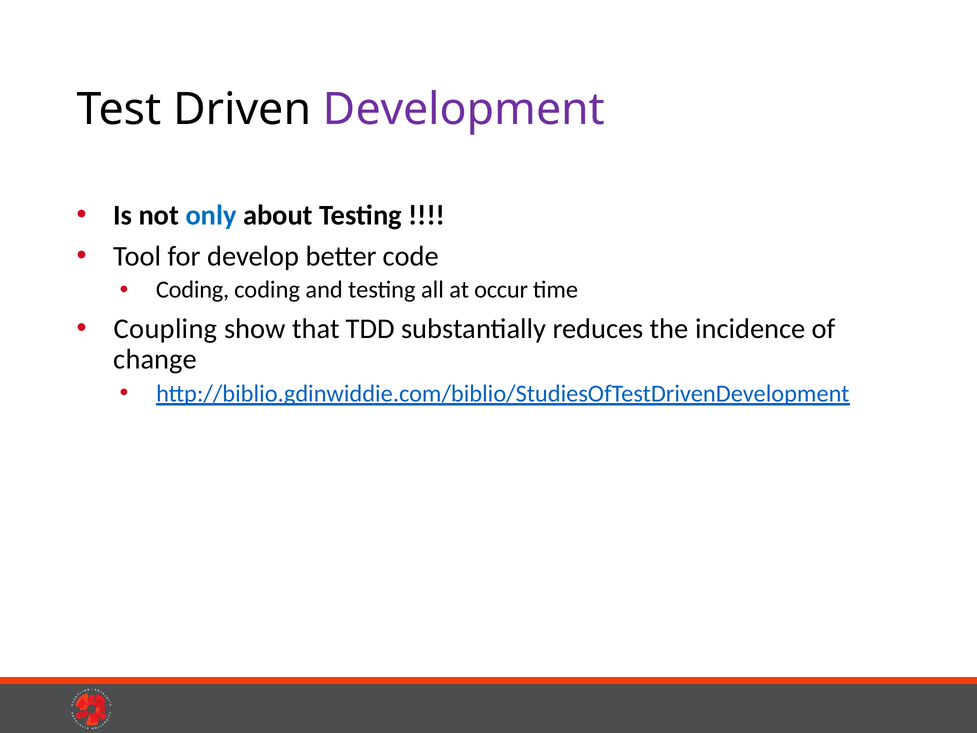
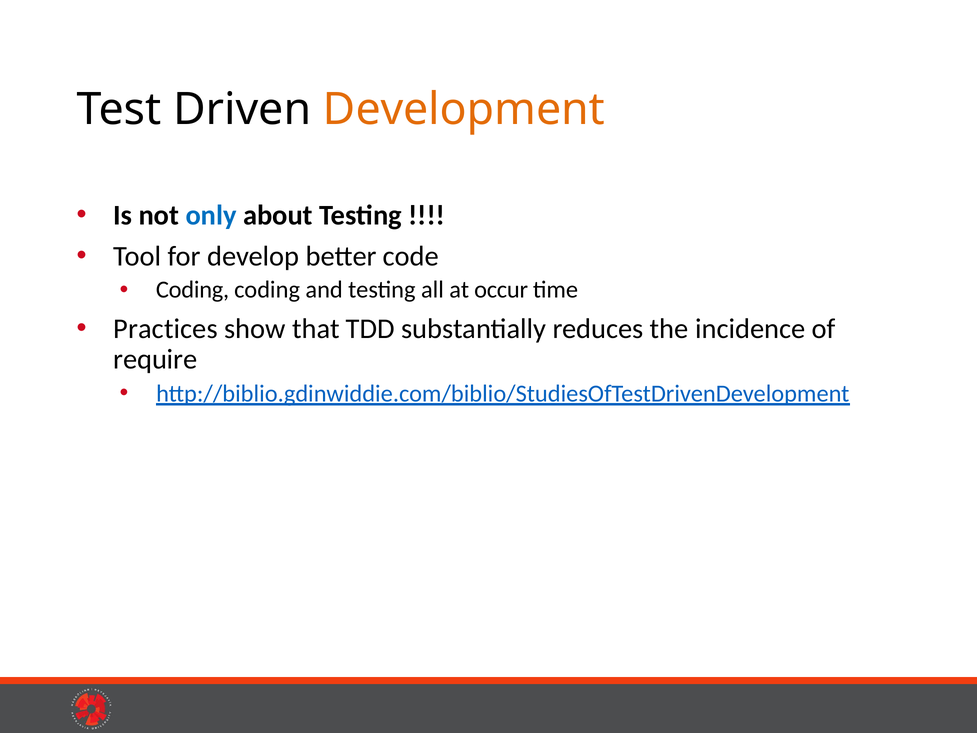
Development colour: purple -> orange
Coupling: Coupling -> Practices
change: change -> require
